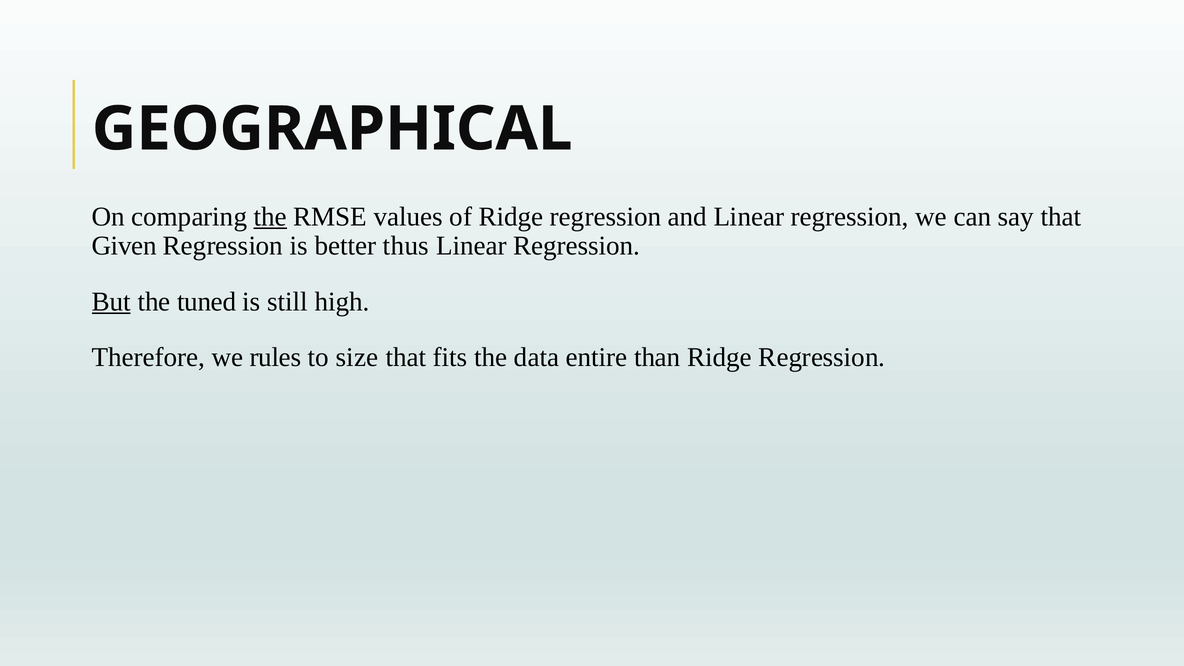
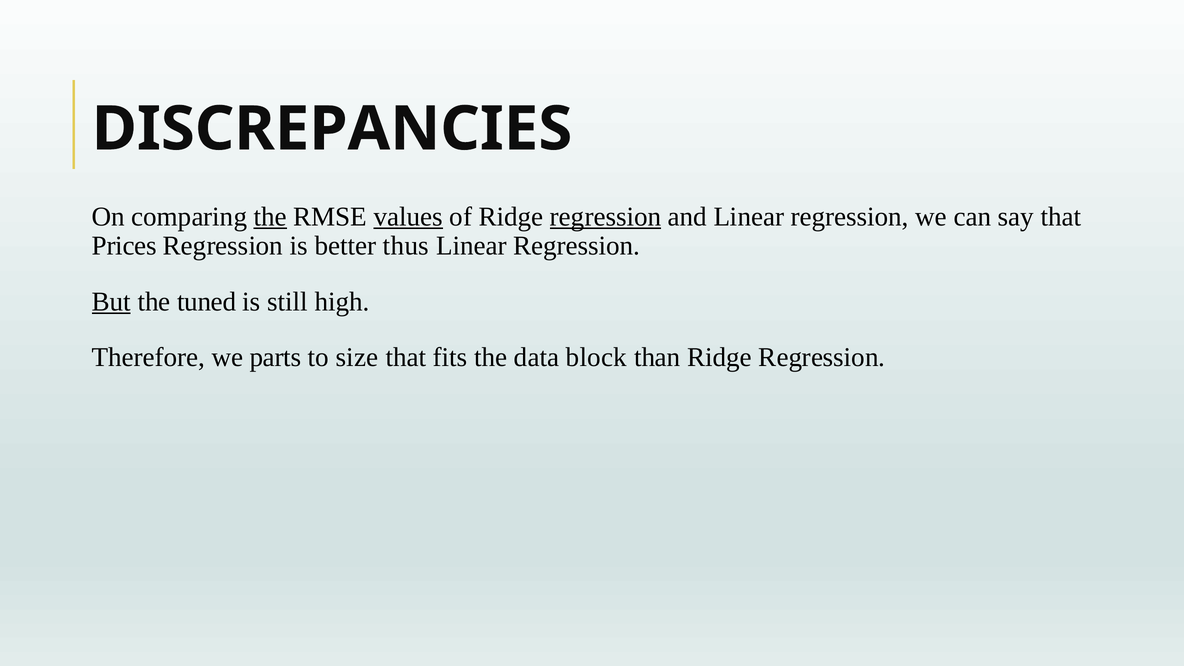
GEOGRAPHICAL: GEOGRAPHICAL -> DISCREPANCIES
values underline: none -> present
regression at (606, 217) underline: none -> present
Given: Given -> Prices
rules: rules -> parts
entire: entire -> block
